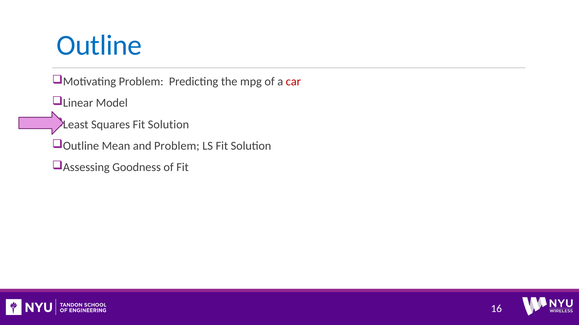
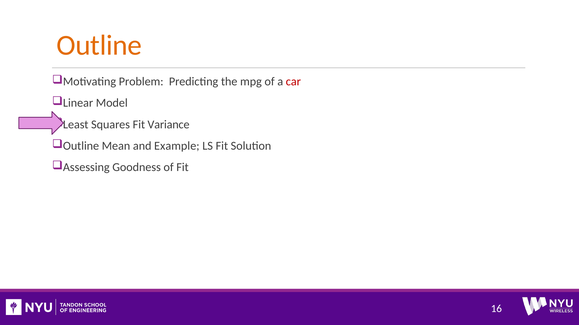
Outline at (99, 45) colour: blue -> orange
Squares Fit Solution: Solution -> Variance
and Problem: Problem -> Example
